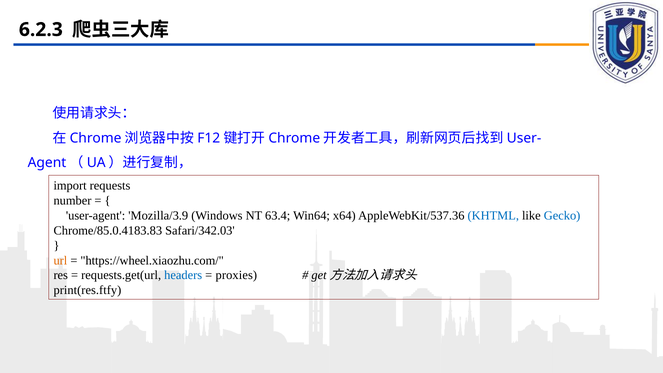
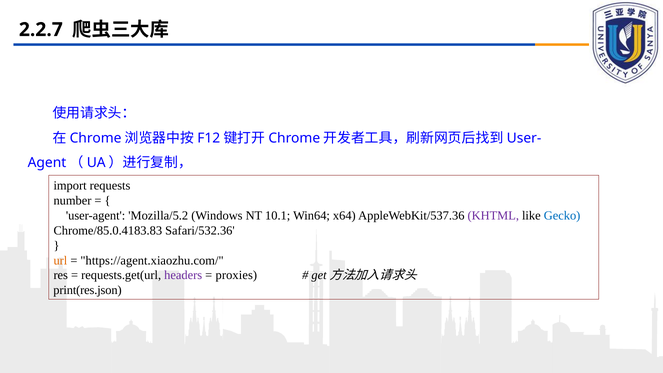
6.2.3: 6.2.3 -> 2.2.7
Mozilla/3.9: Mozilla/3.9 -> Mozilla/5.2
63.4: 63.4 -> 10.1
KHTML colour: blue -> purple
Safari/342.03: Safari/342.03 -> Safari/532.36
https://wheel.xiaozhu.com/: https://wheel.xiaozhu.com/ -> https://agent.xiaozhu.com/
headers colour: blue -> purple
print(res.ftfy: print(res.ftfy -> print(res.json
